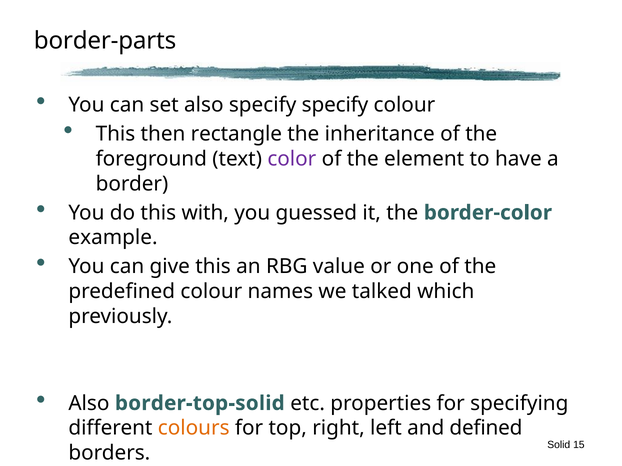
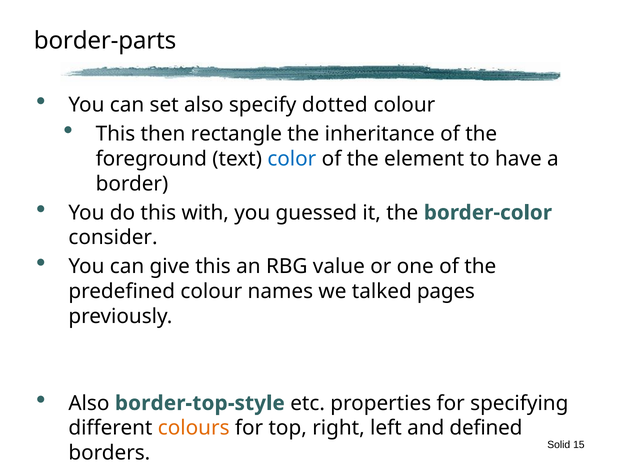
specify specify: specify -> dotted
color colour: purple -> blue
example: example -> consider
which: which -> pages
border-top-solid: border-top-solid -> border-top-style
